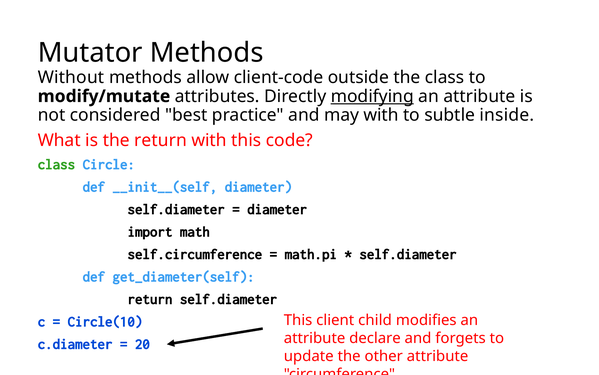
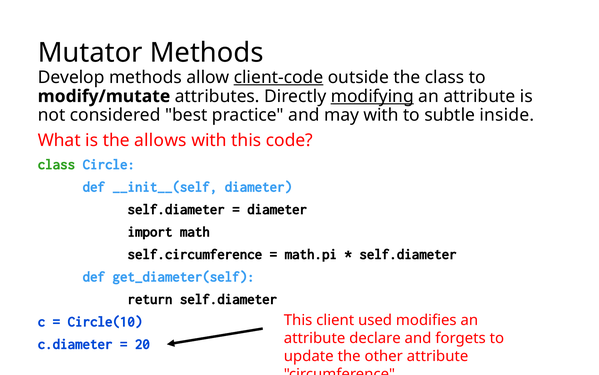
Without: Without -> Develop
client-code underline: none -> present
the return: return -> allows
child: child -> used
